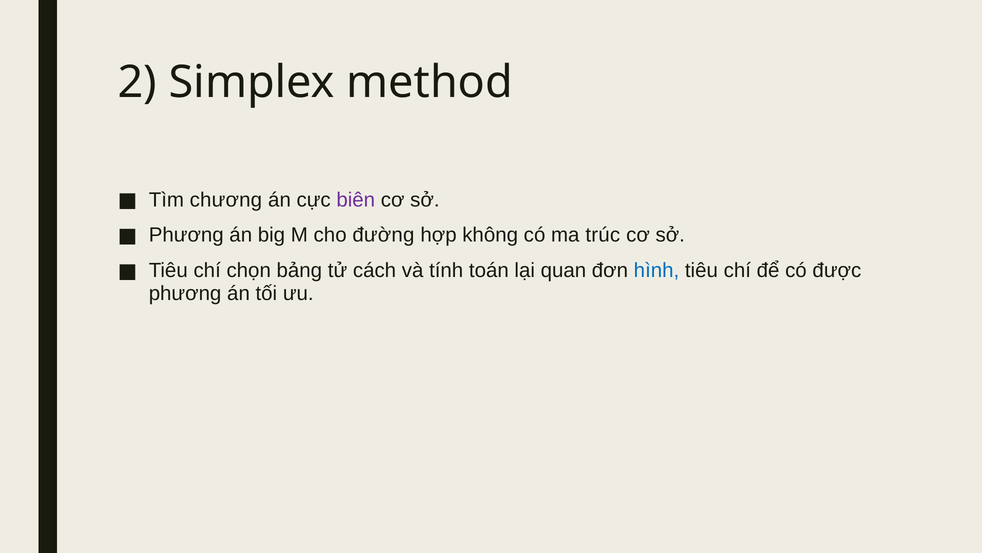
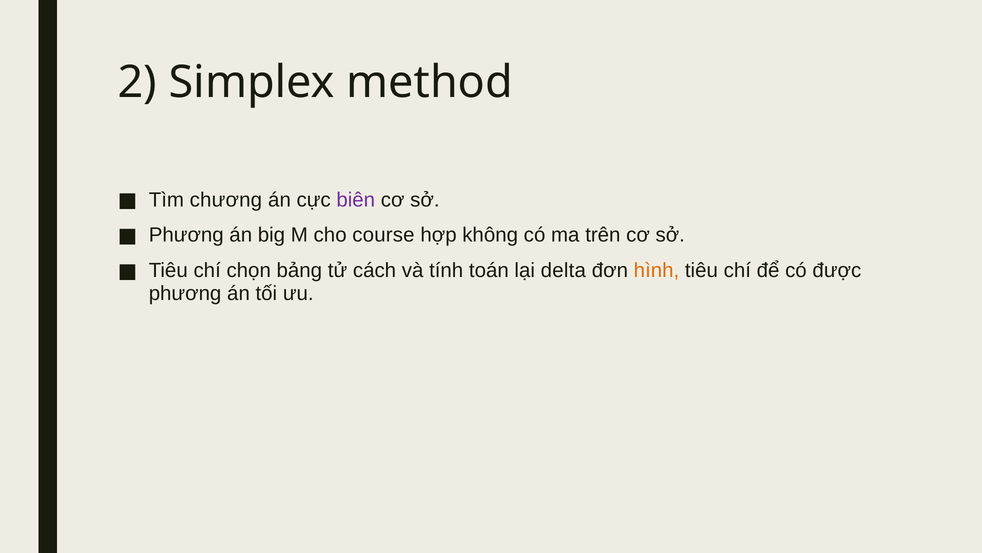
đường: đường -> course
trúc: trúc -> trên
quan: quan -> delta
hình colour: blue -> orange
